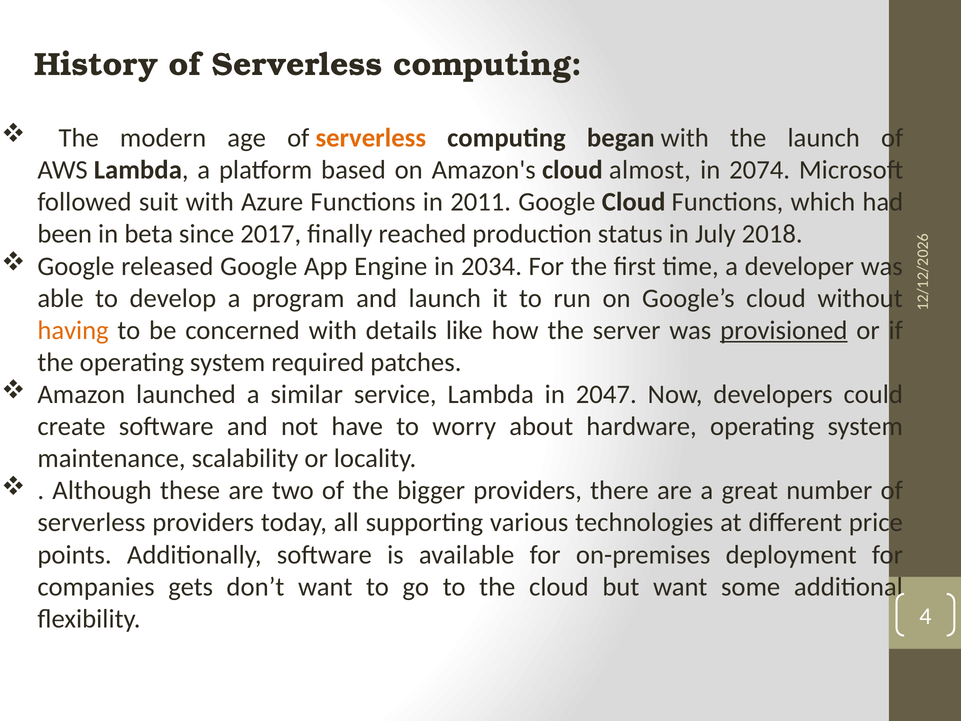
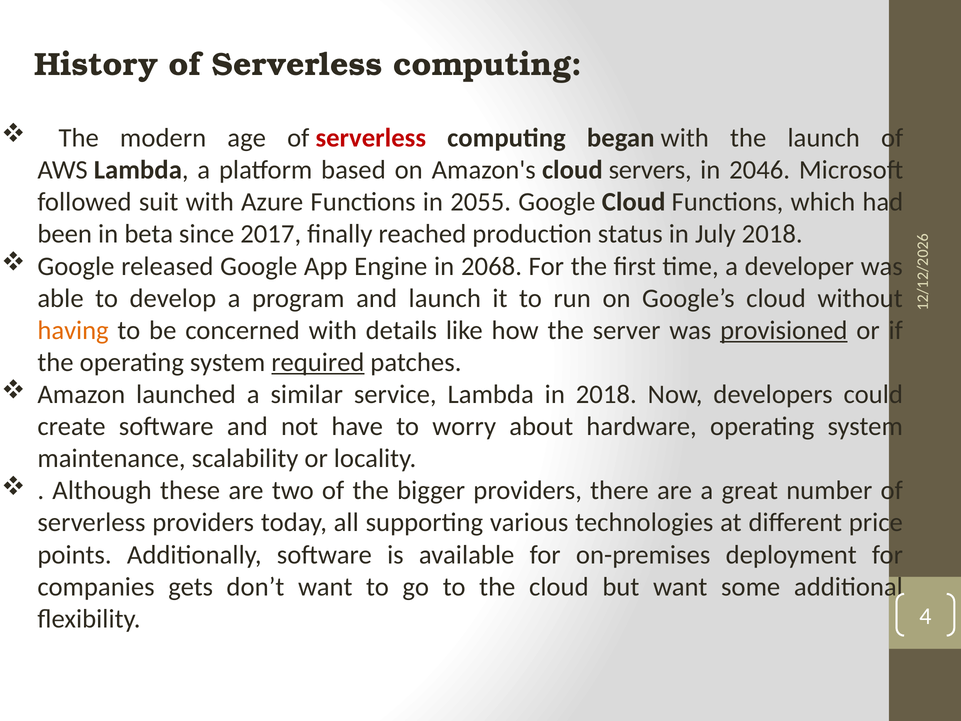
serverless at (371, 138) colour: orange -> red
almost: almost -> servers
2074: 2074 -> 2046
2011: 2011 -> 2055
2034: 2034 -> 2068
required underline: none -> present
in 2047: 2047 -> 2018
